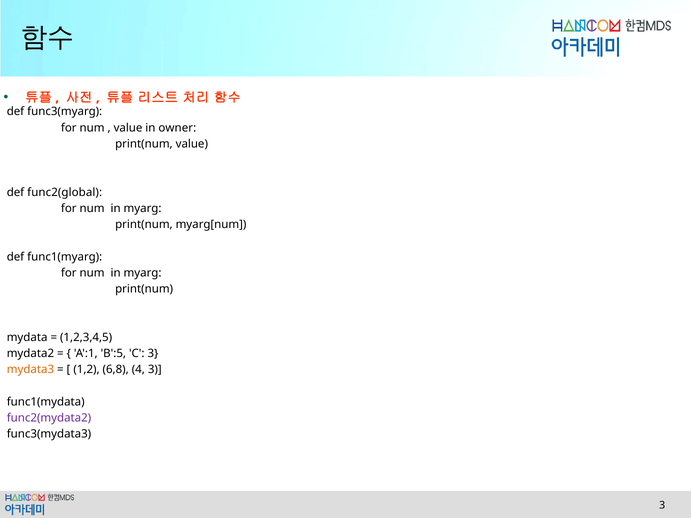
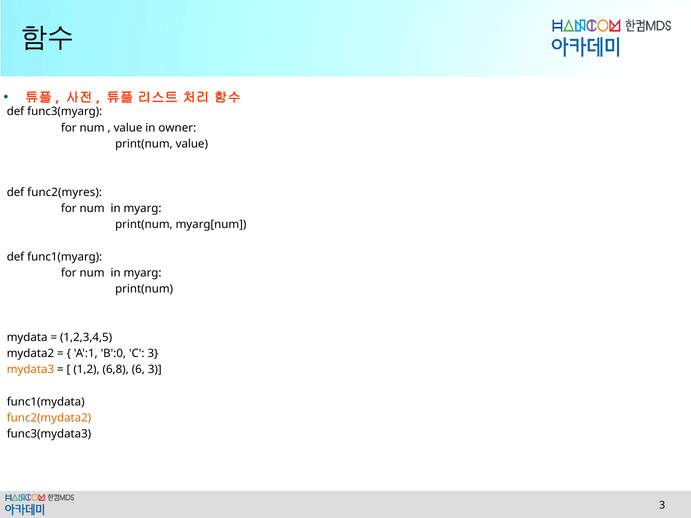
func2(global: func2(global -> func2(myres
B':5: B':5 -> B':0
4: 4 -> 6
func2(mydata2 colour: purple -> orange
